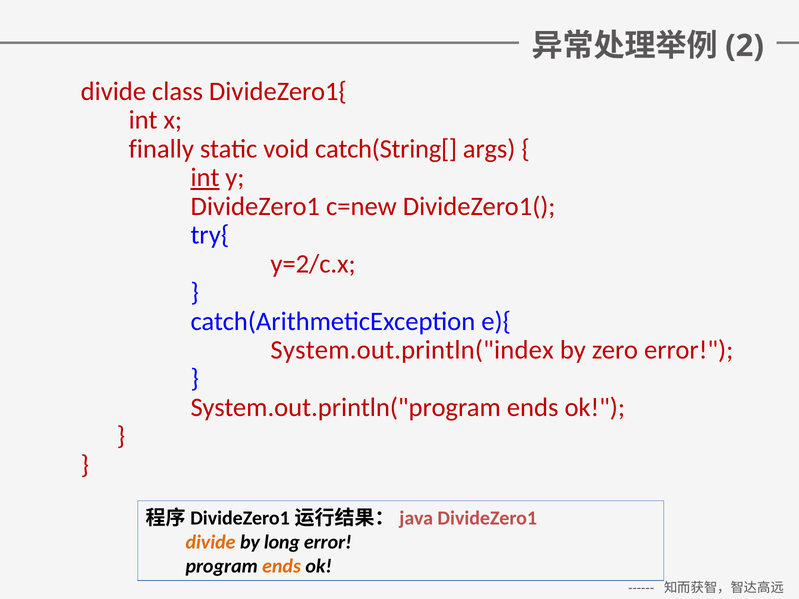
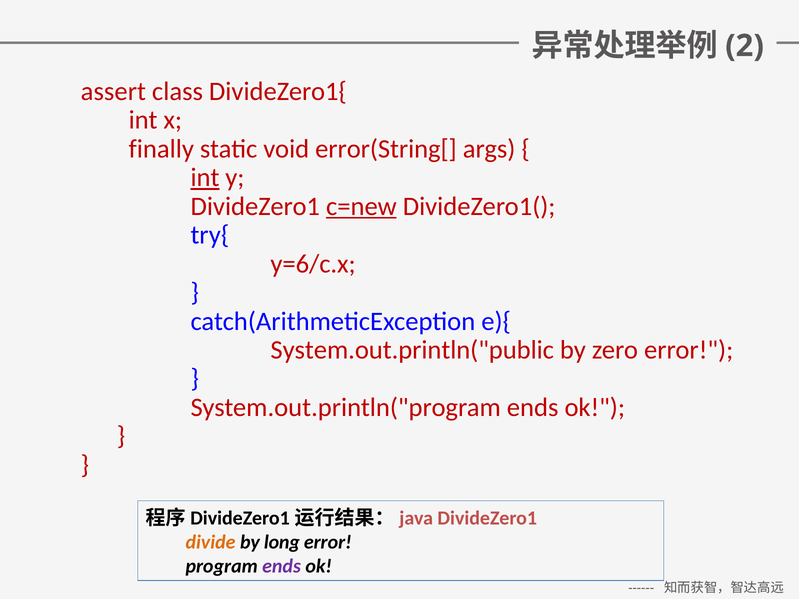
divide at (113, 91): divide -> assert
catch(String[: catch(String[ -> error(String[
c=new underline: none -> present
y=2/c.x: y=2/c.x -> y=6/c.x
System.out.println("index: System.out.println("index -> System.out.println("public
ends at (282, 566) colour: orange -> purple
